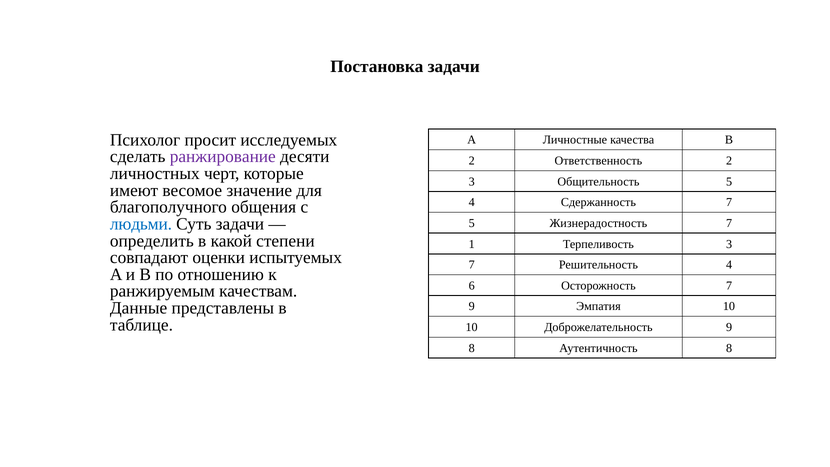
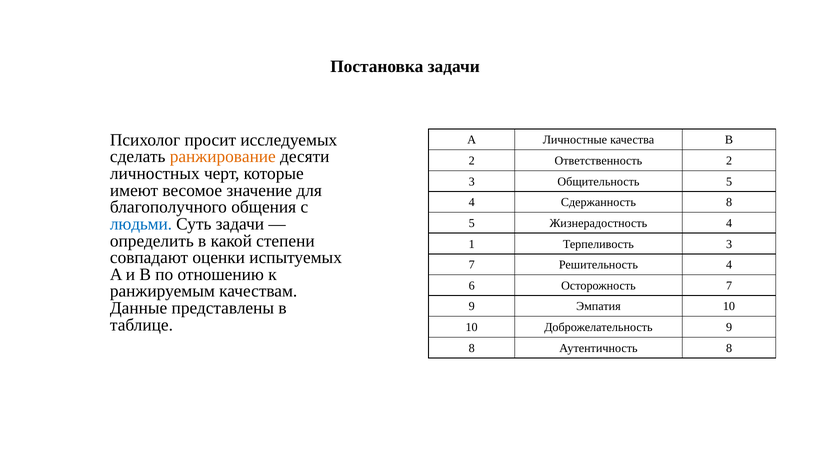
ранжирование colour: purple -> orange
Сдержанность 7: 7 -> 8
Жизнерадостность 7: 7 -> 4
